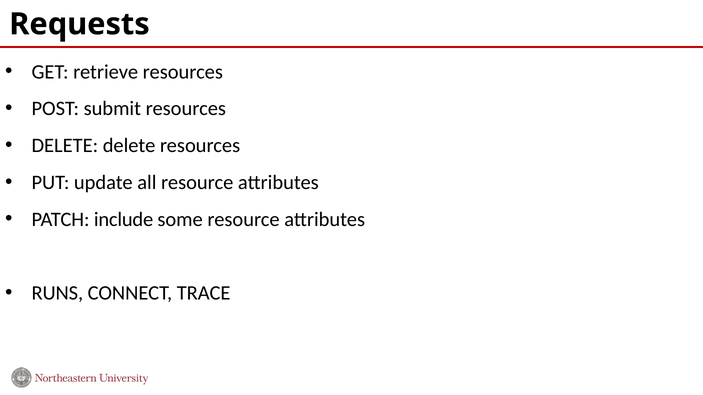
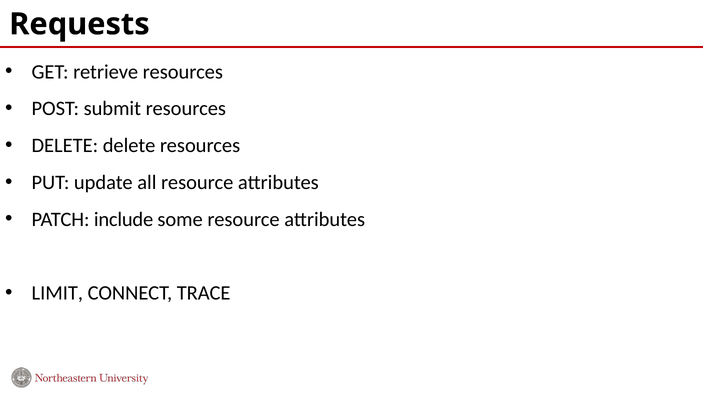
RUNS: RUNS -> LIMIT
